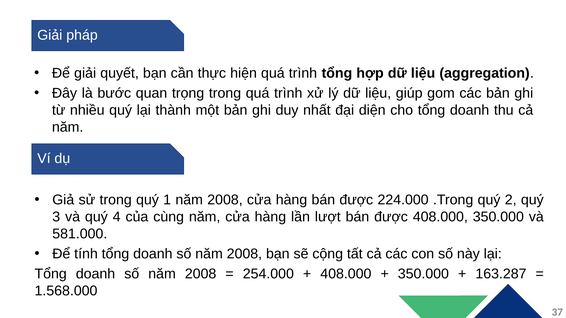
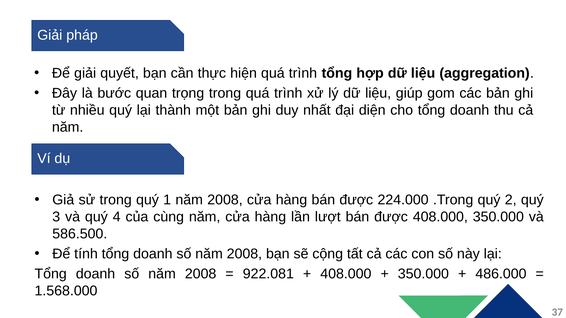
581.000: 581.000 -> 586.500
254.000: 254.000 -> 922.081
163.287: 163.287 -> 486.000
